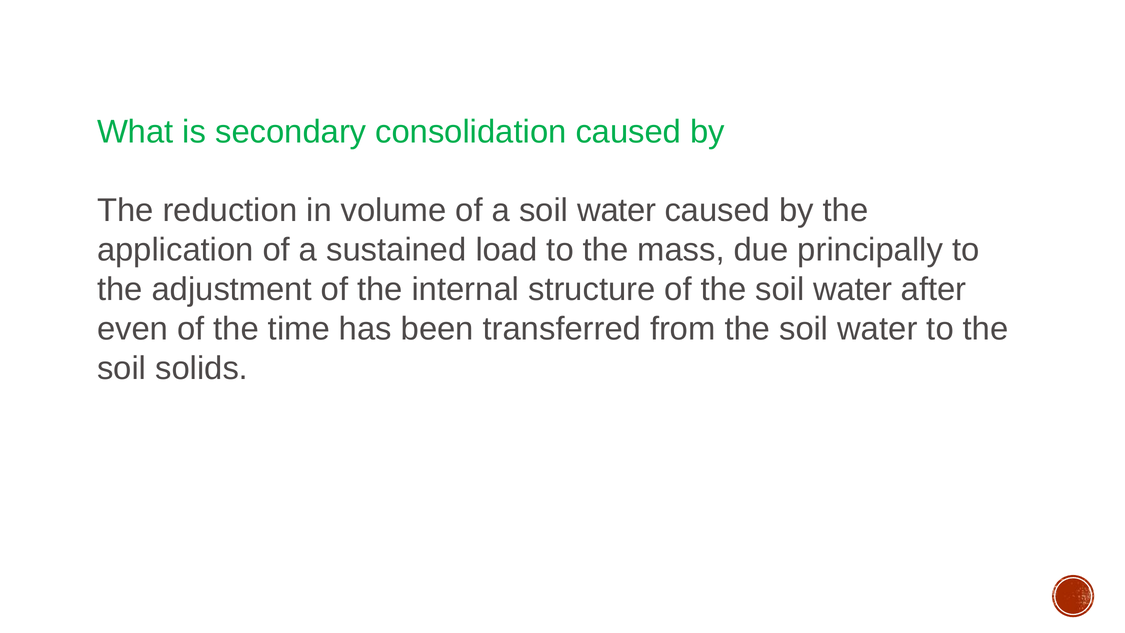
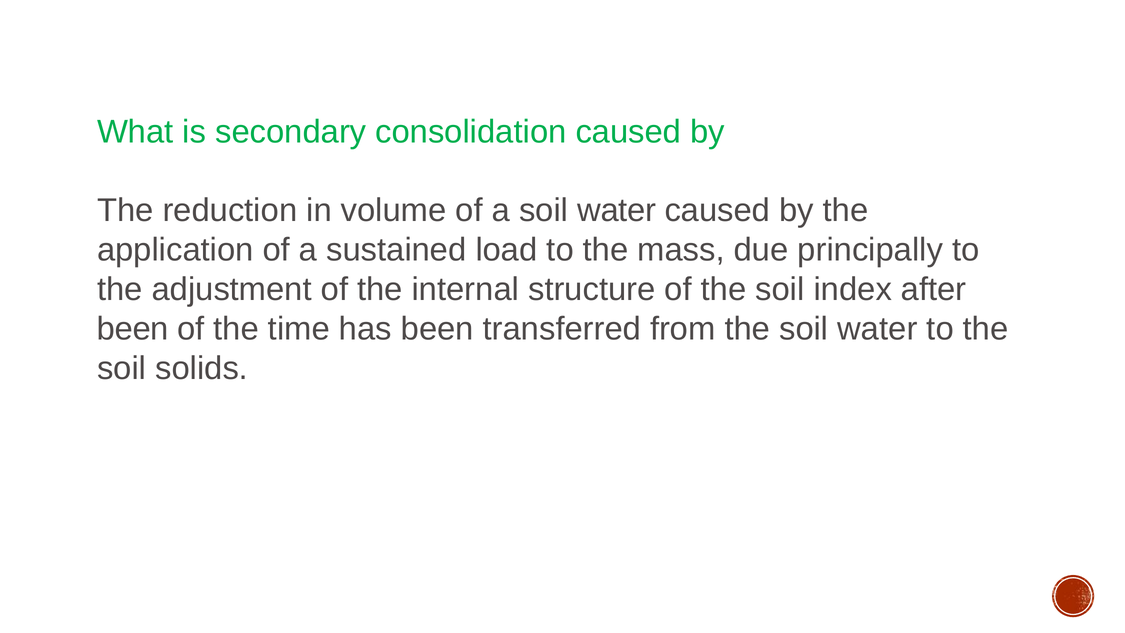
of the soil water: water -> index
even at (133, 329): even -> been
